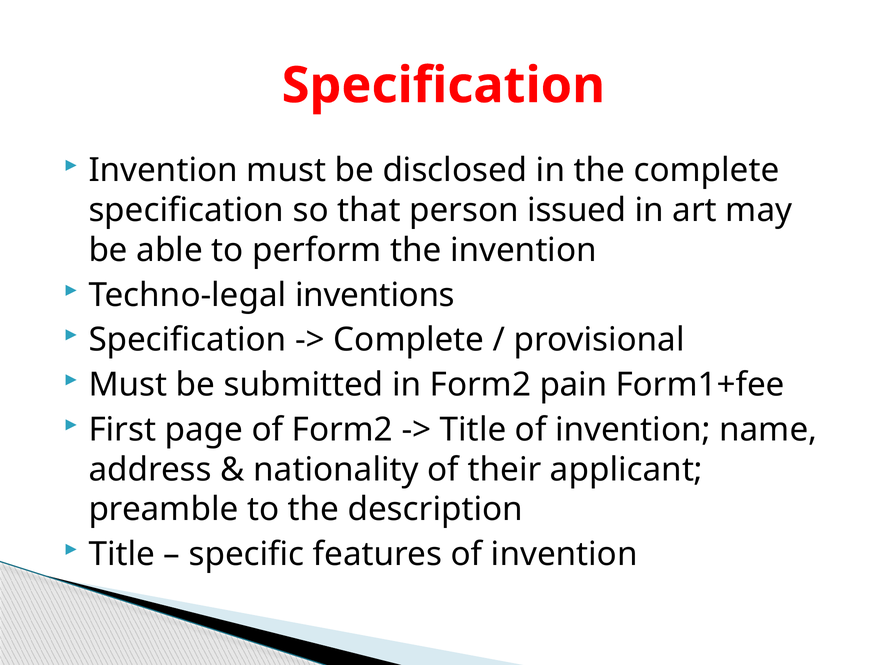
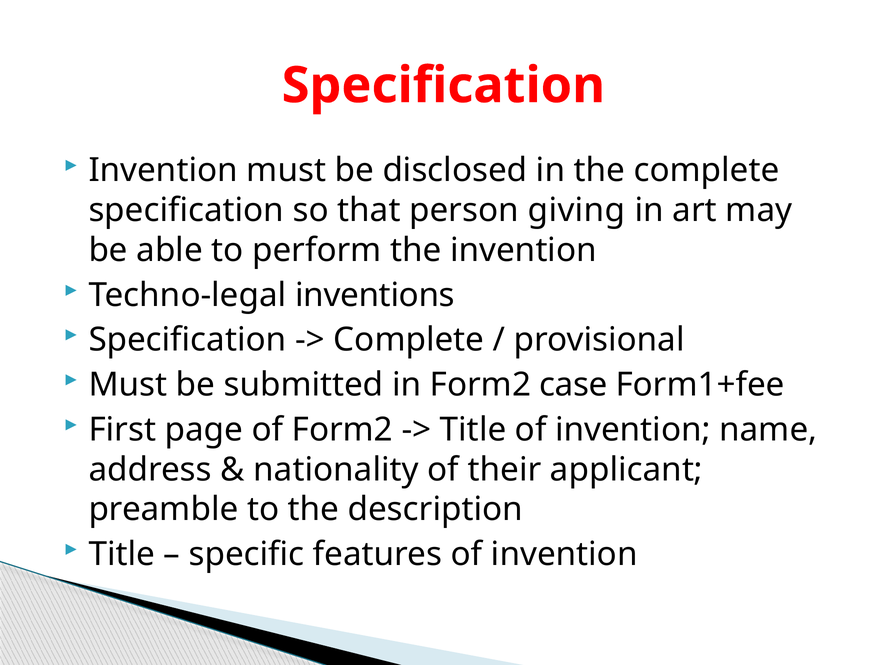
issued: issued -> giving
pain: pain -> case
